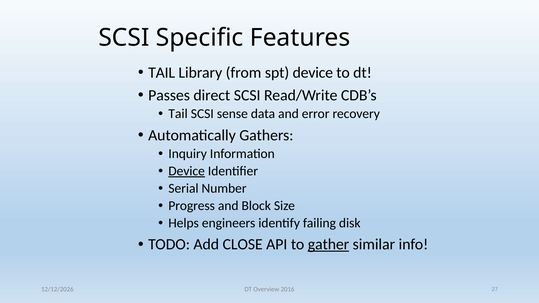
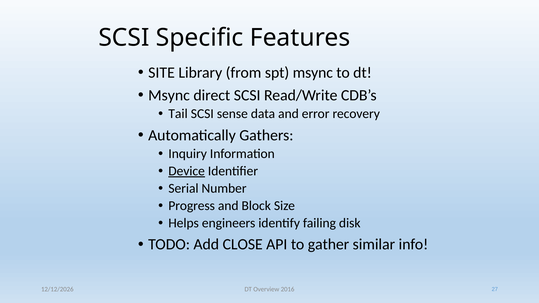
TAIL at (162, 73): TAIL -> SITE
spt device: device -> msync
Passes at (169, 95): Passes -> Msync
gather underline: present -> none
